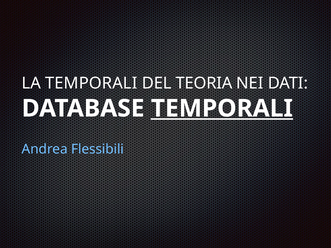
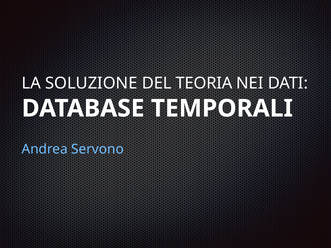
LA TEMPORALI: TEMPORALI -> SOLUZIONE
TEMPORALI at (222, 109) underline: present -> none
Flessibili: Flessibili -> Servono
